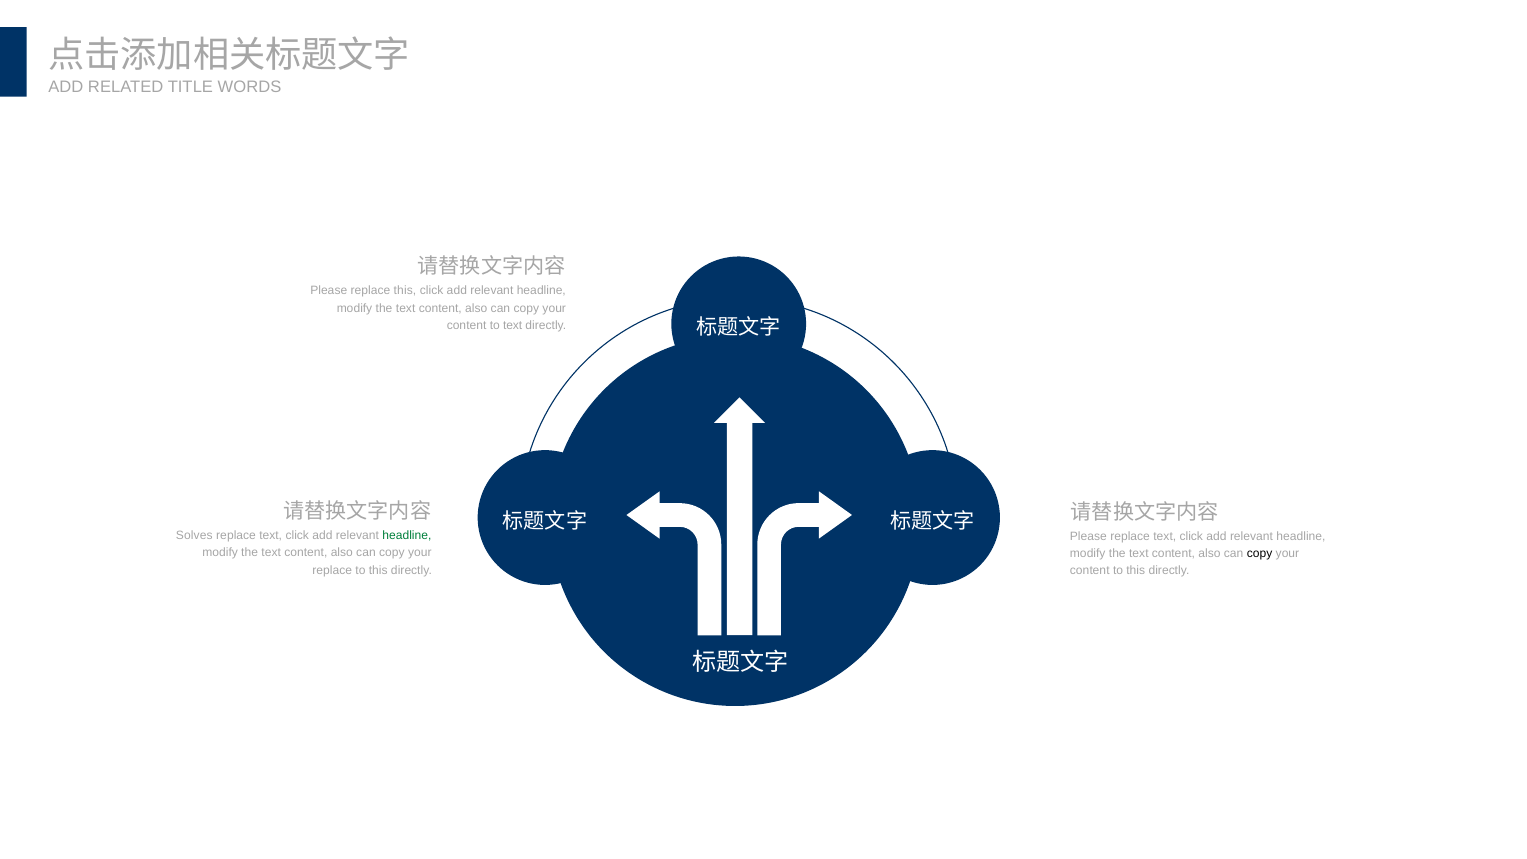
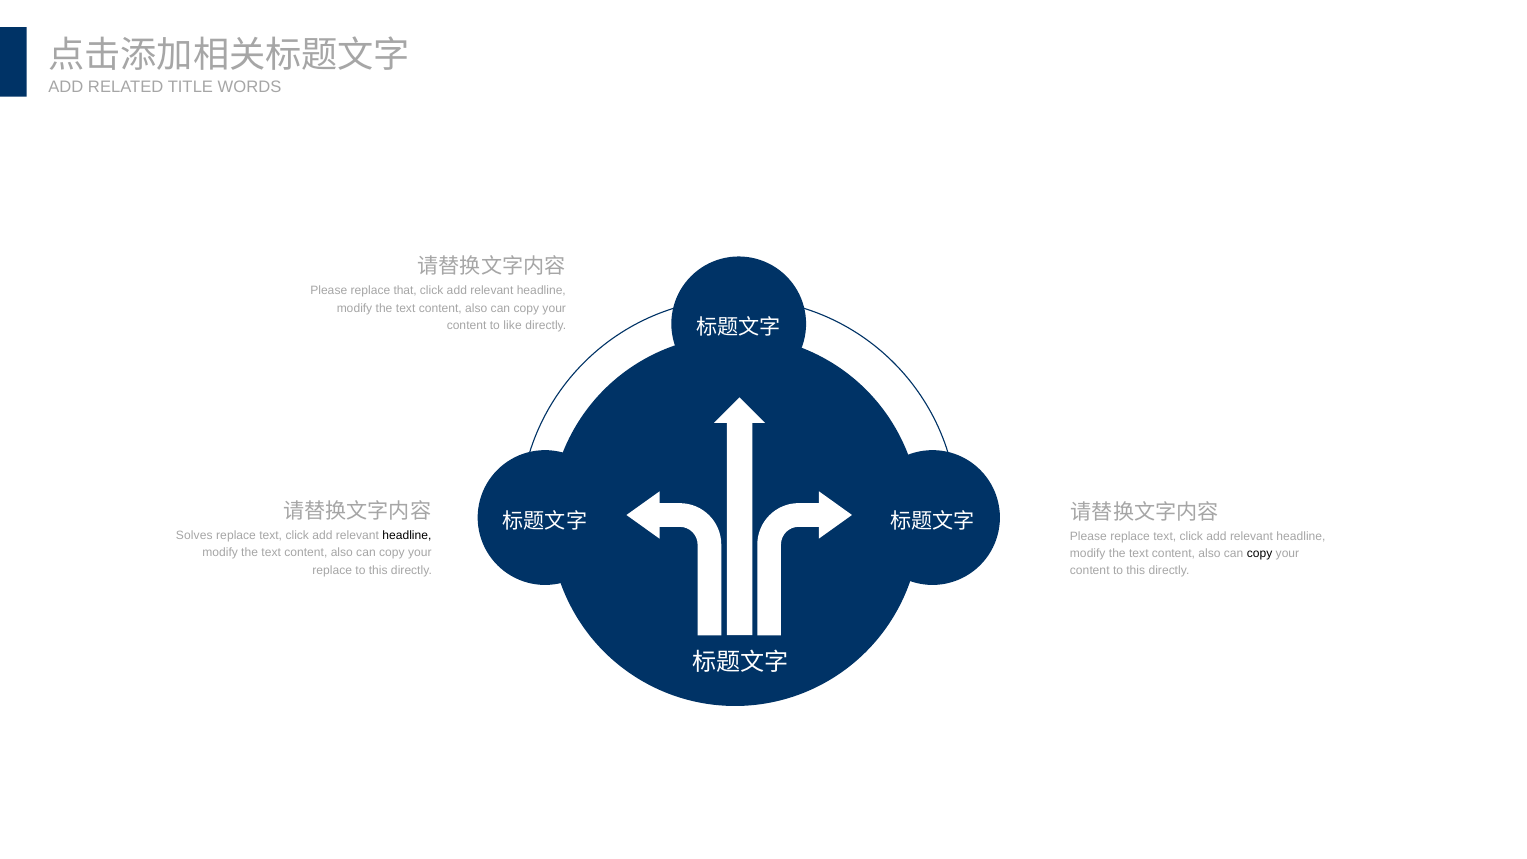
replace this: this -> that
to text: text -> like
headline at (407, 535) colour: green -> black
